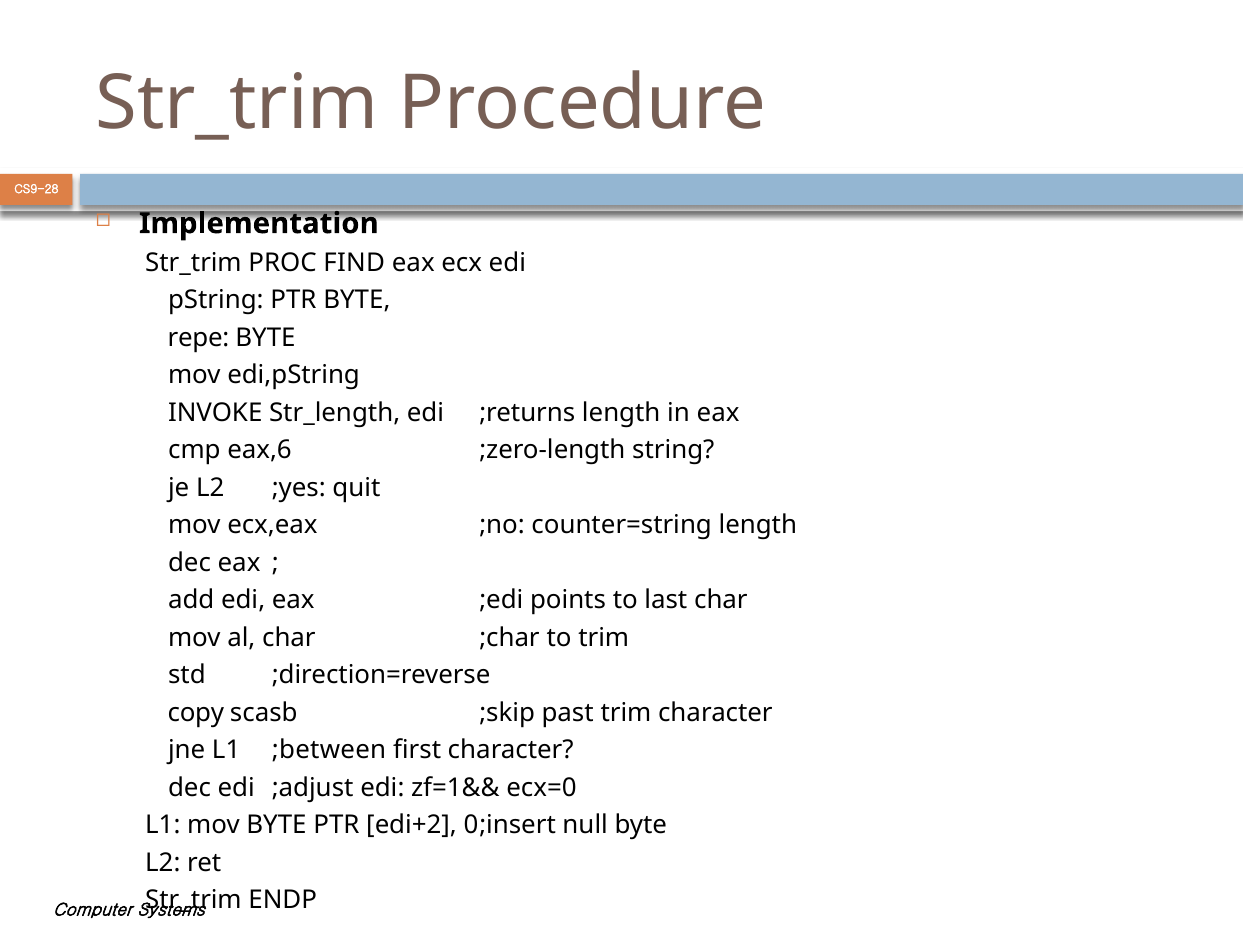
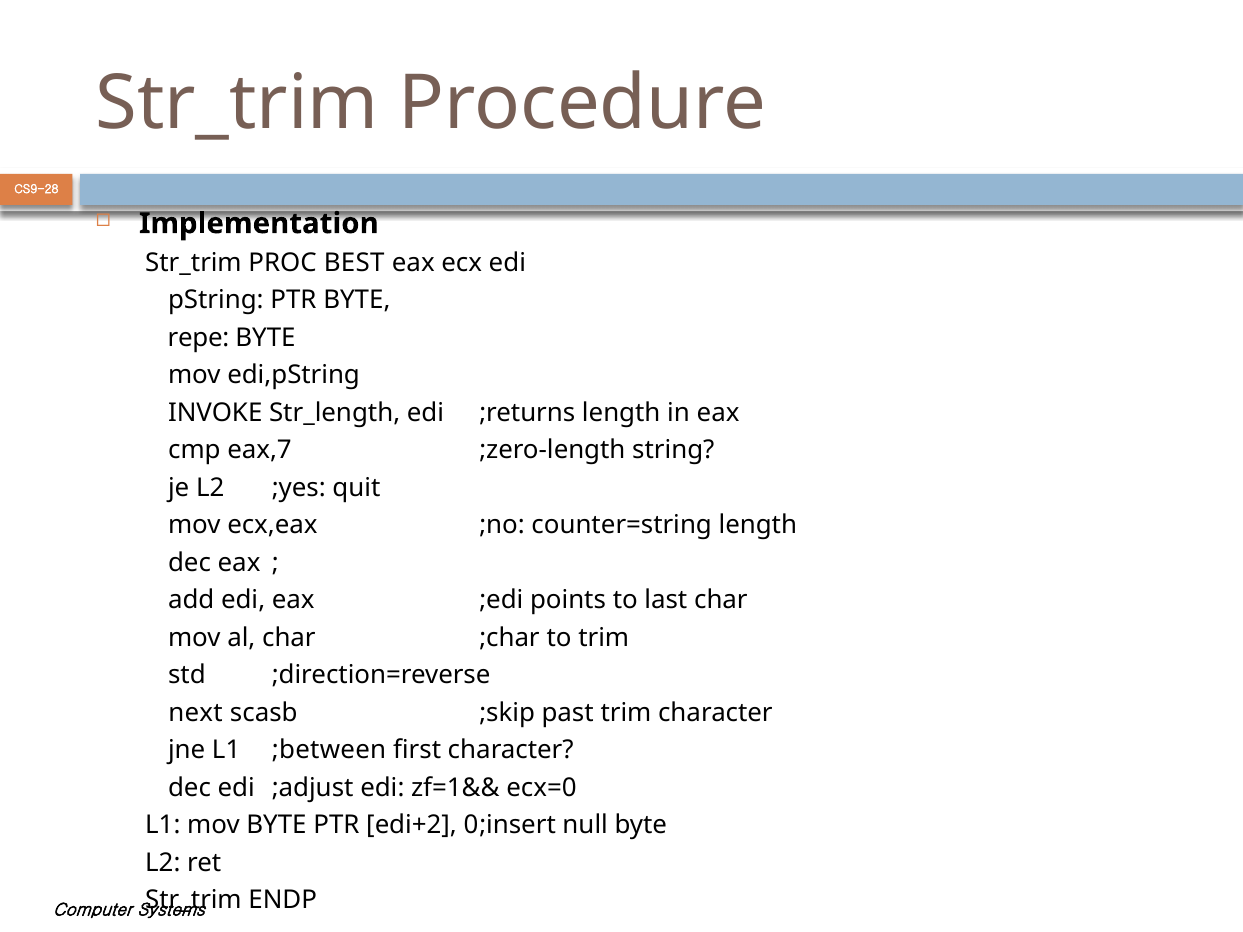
FIND: FIND -> BEST
eax,6: eax,6 -> eax,7
copy: copy -> next
